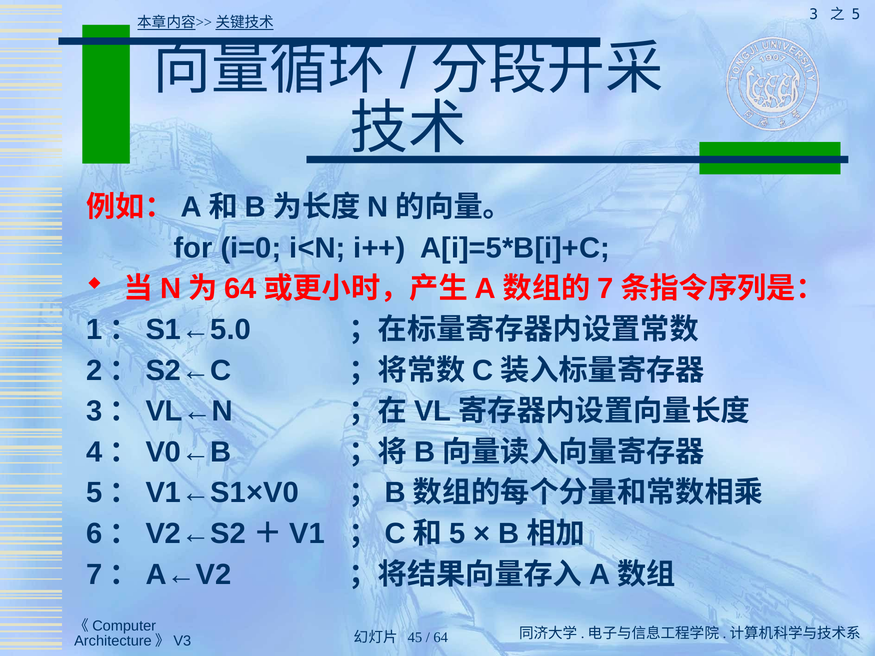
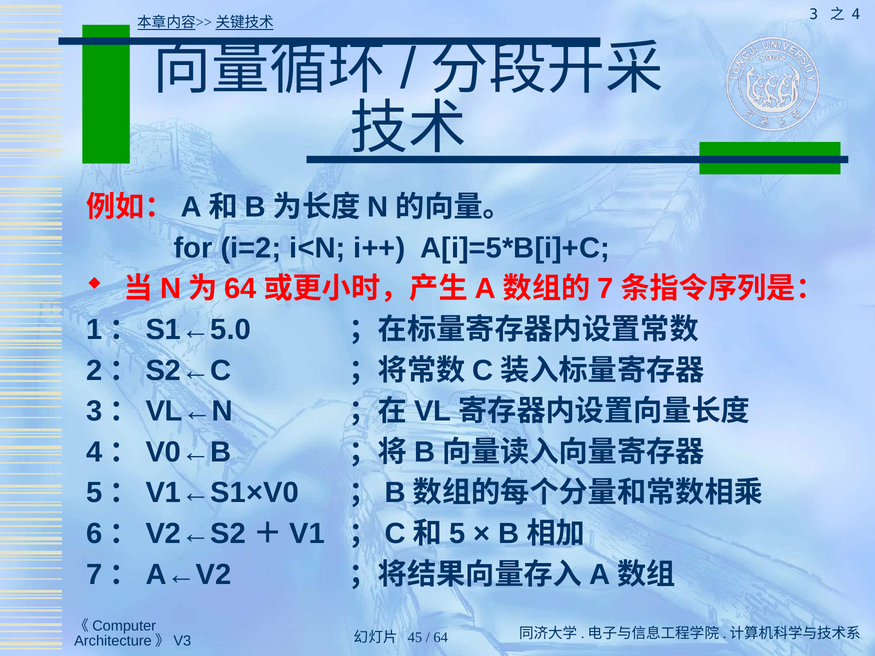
5: 5 -> 4
i=0: i=0 -> i=2
